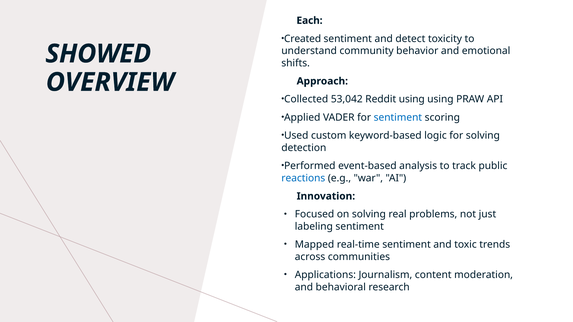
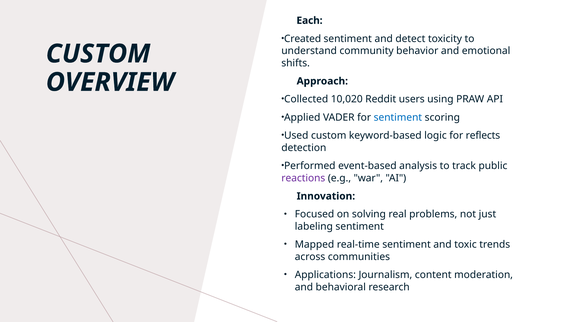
SHOWED at (98, 54): SHOWED -> CUSTOM
53,042: 53,042 -> 10,020
Reddit using: using -> users
for solving: solving -> reflects
reactions colour: blue -> purple
